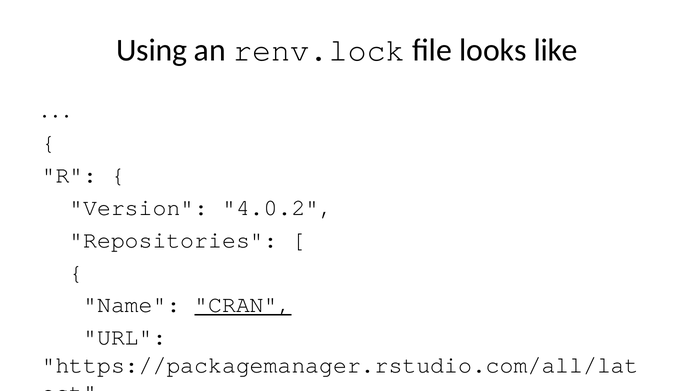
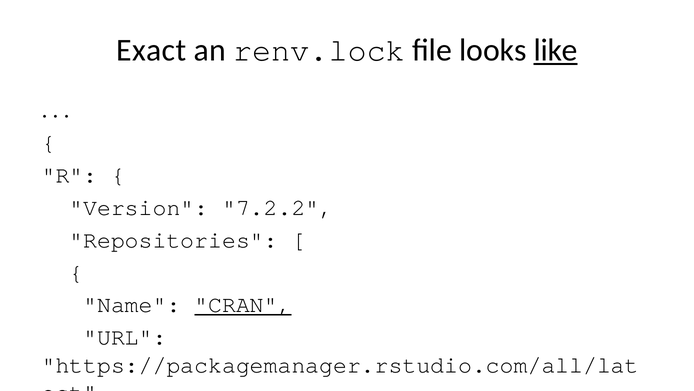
Using: Using -> Exact
like underline: none -> present
4.0.2: 4.0.2 -> 7.2.2
